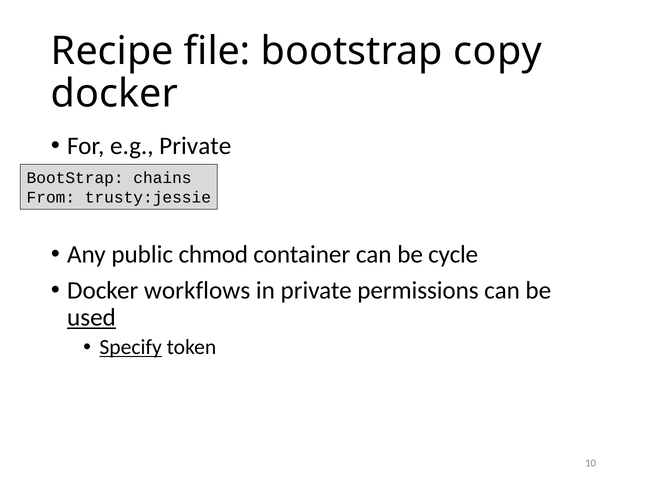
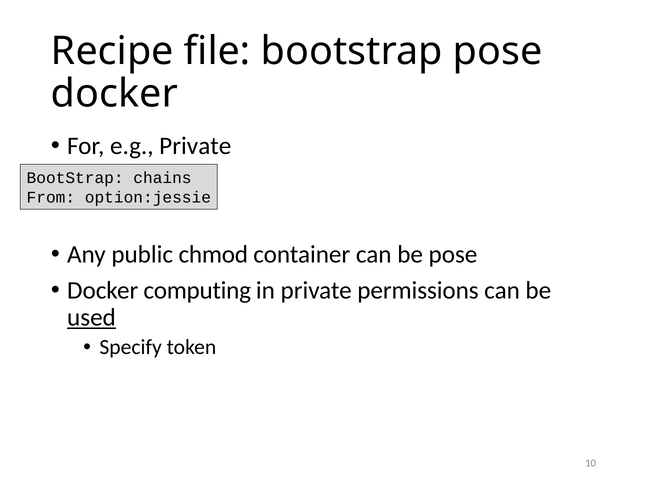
bootstrap copy: copy -> pose
trusty:jessie: trusty:jessie -> option:jessie
be cycle: cycle -> pose
workflows: workflows -> computing
Specify underline: present -> none
